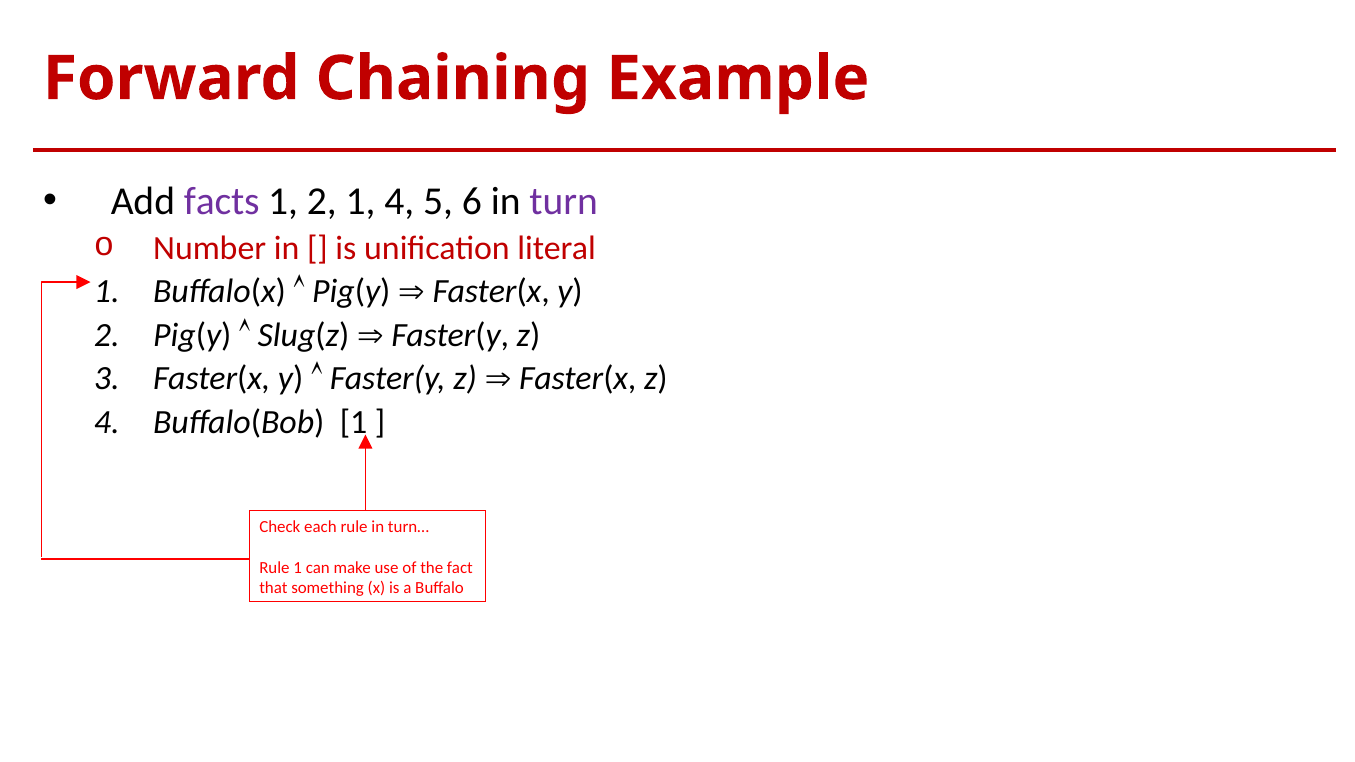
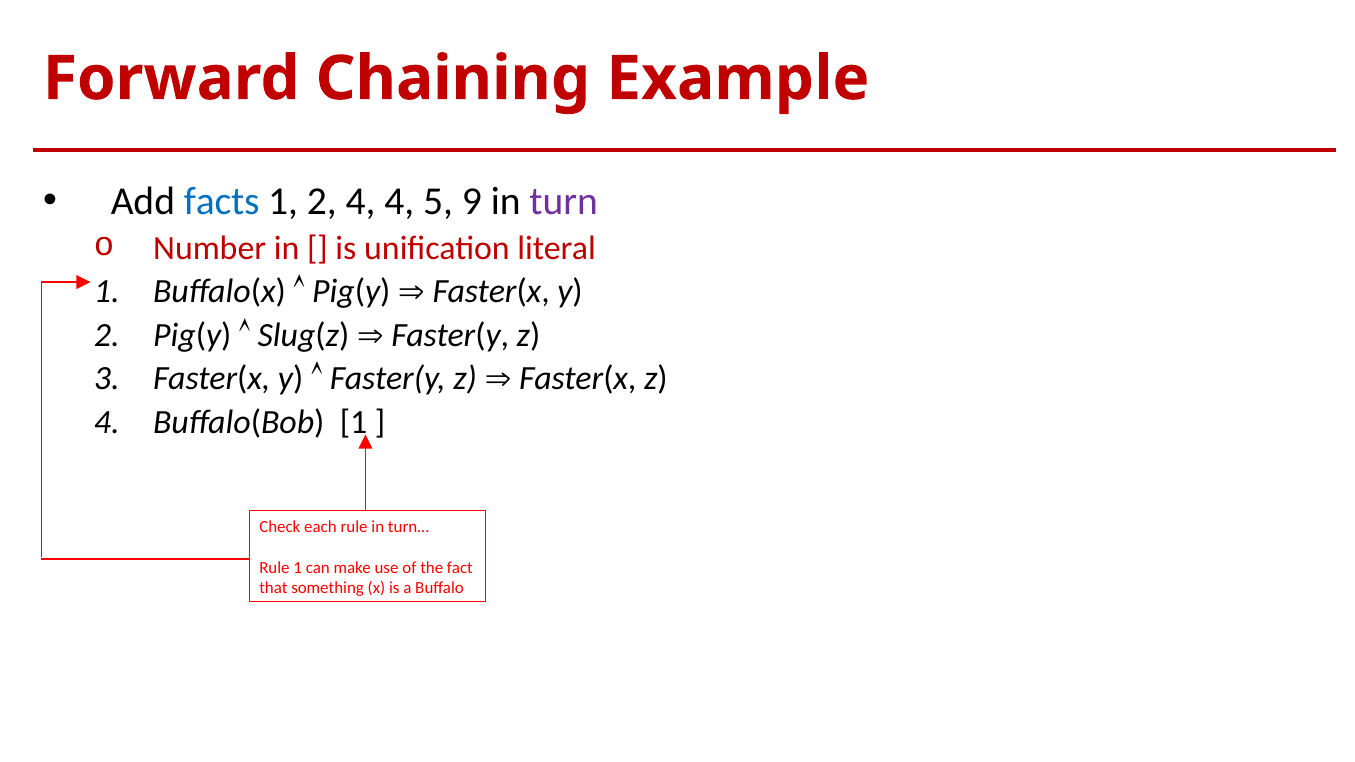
facts colour: purple -> blue
2 1: 1 -> 4
6: 6 -> 9
